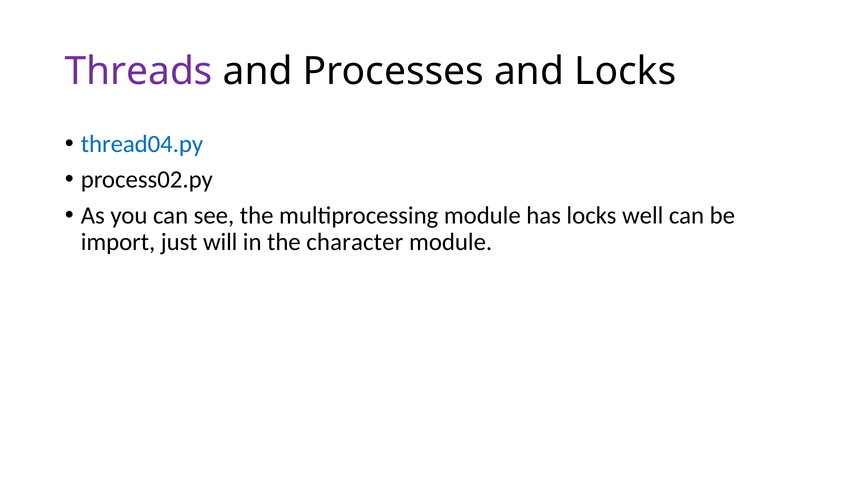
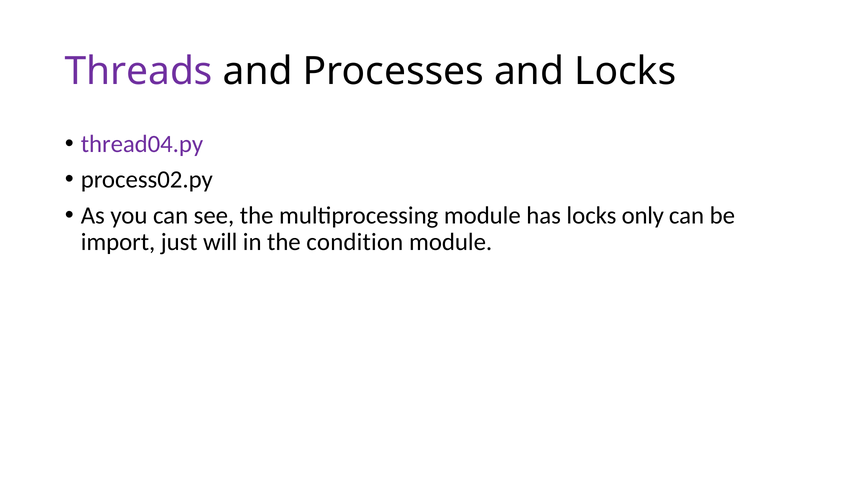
thread04.py colour: blue -> purple
well: well -> only
character: character -> condition
